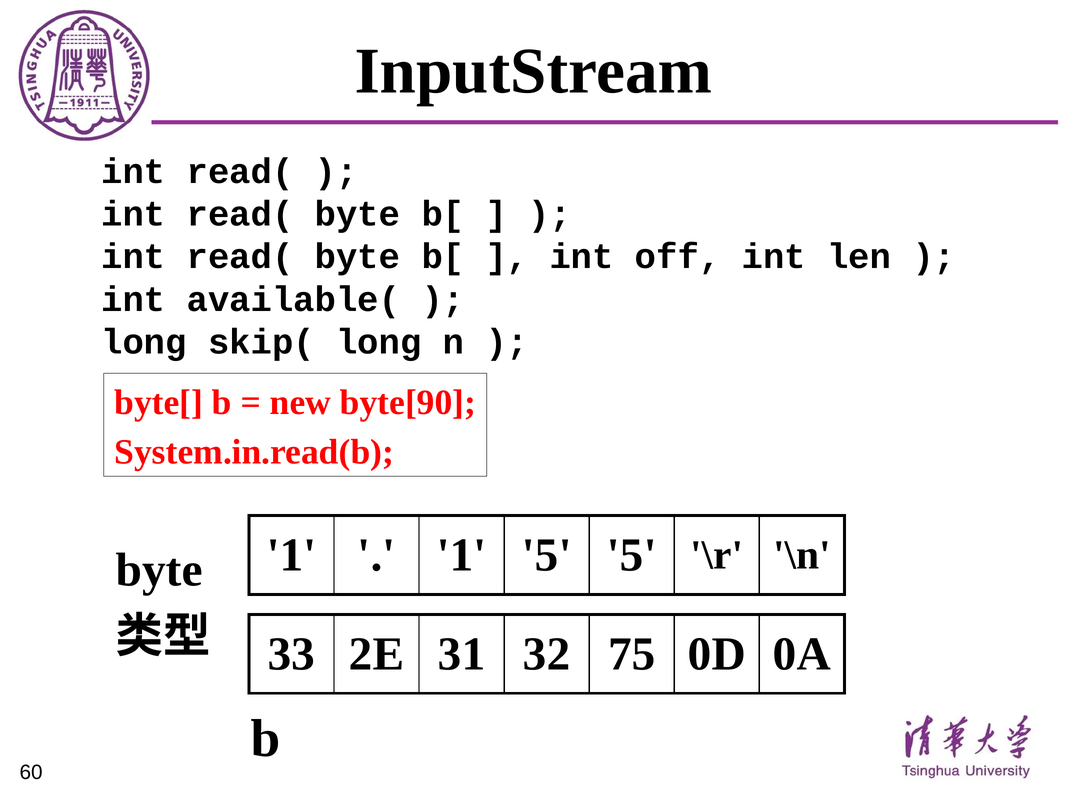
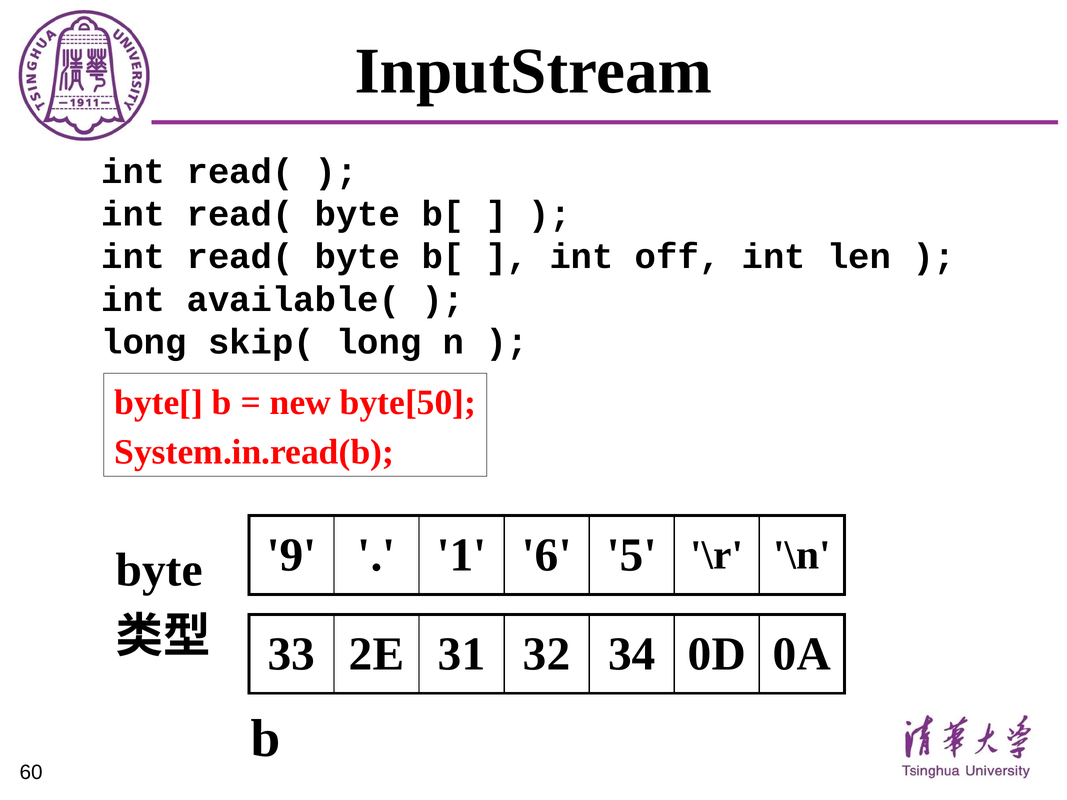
byte[90: byte[90 -> byte[50
1 at (292, 555): 1 -> 9
1 5: 5 -> 6
75: 75 -> 34
